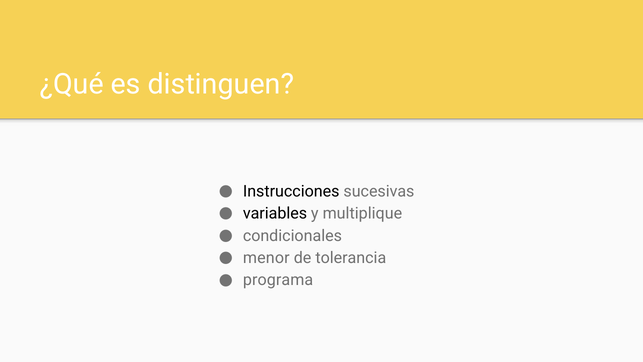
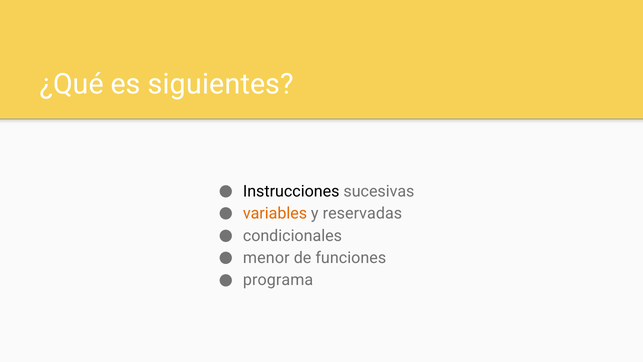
distinguen: distinguen -> siguientes
variables colour: black -> orange
multiplique: multiplique -> reservadas
tolerancia: tolerancia -> funciones
